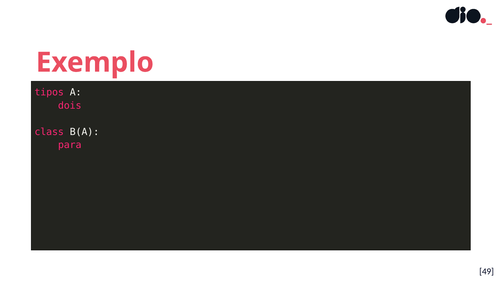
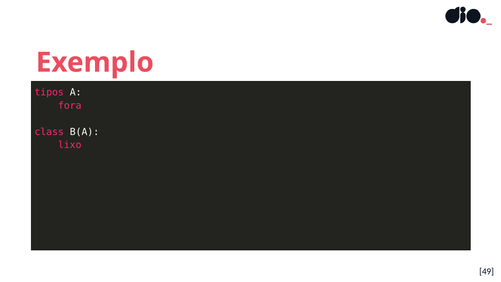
dois: dois -> fora
para: para -> lixo
